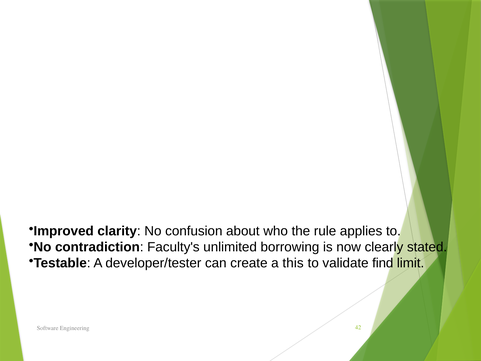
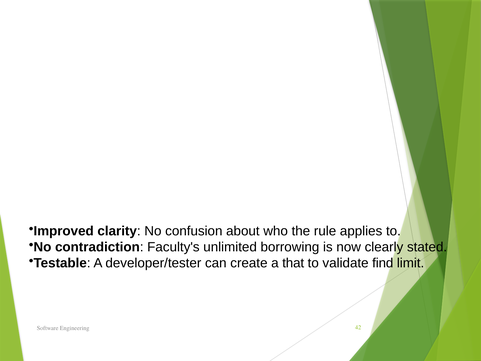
this: this -> that
